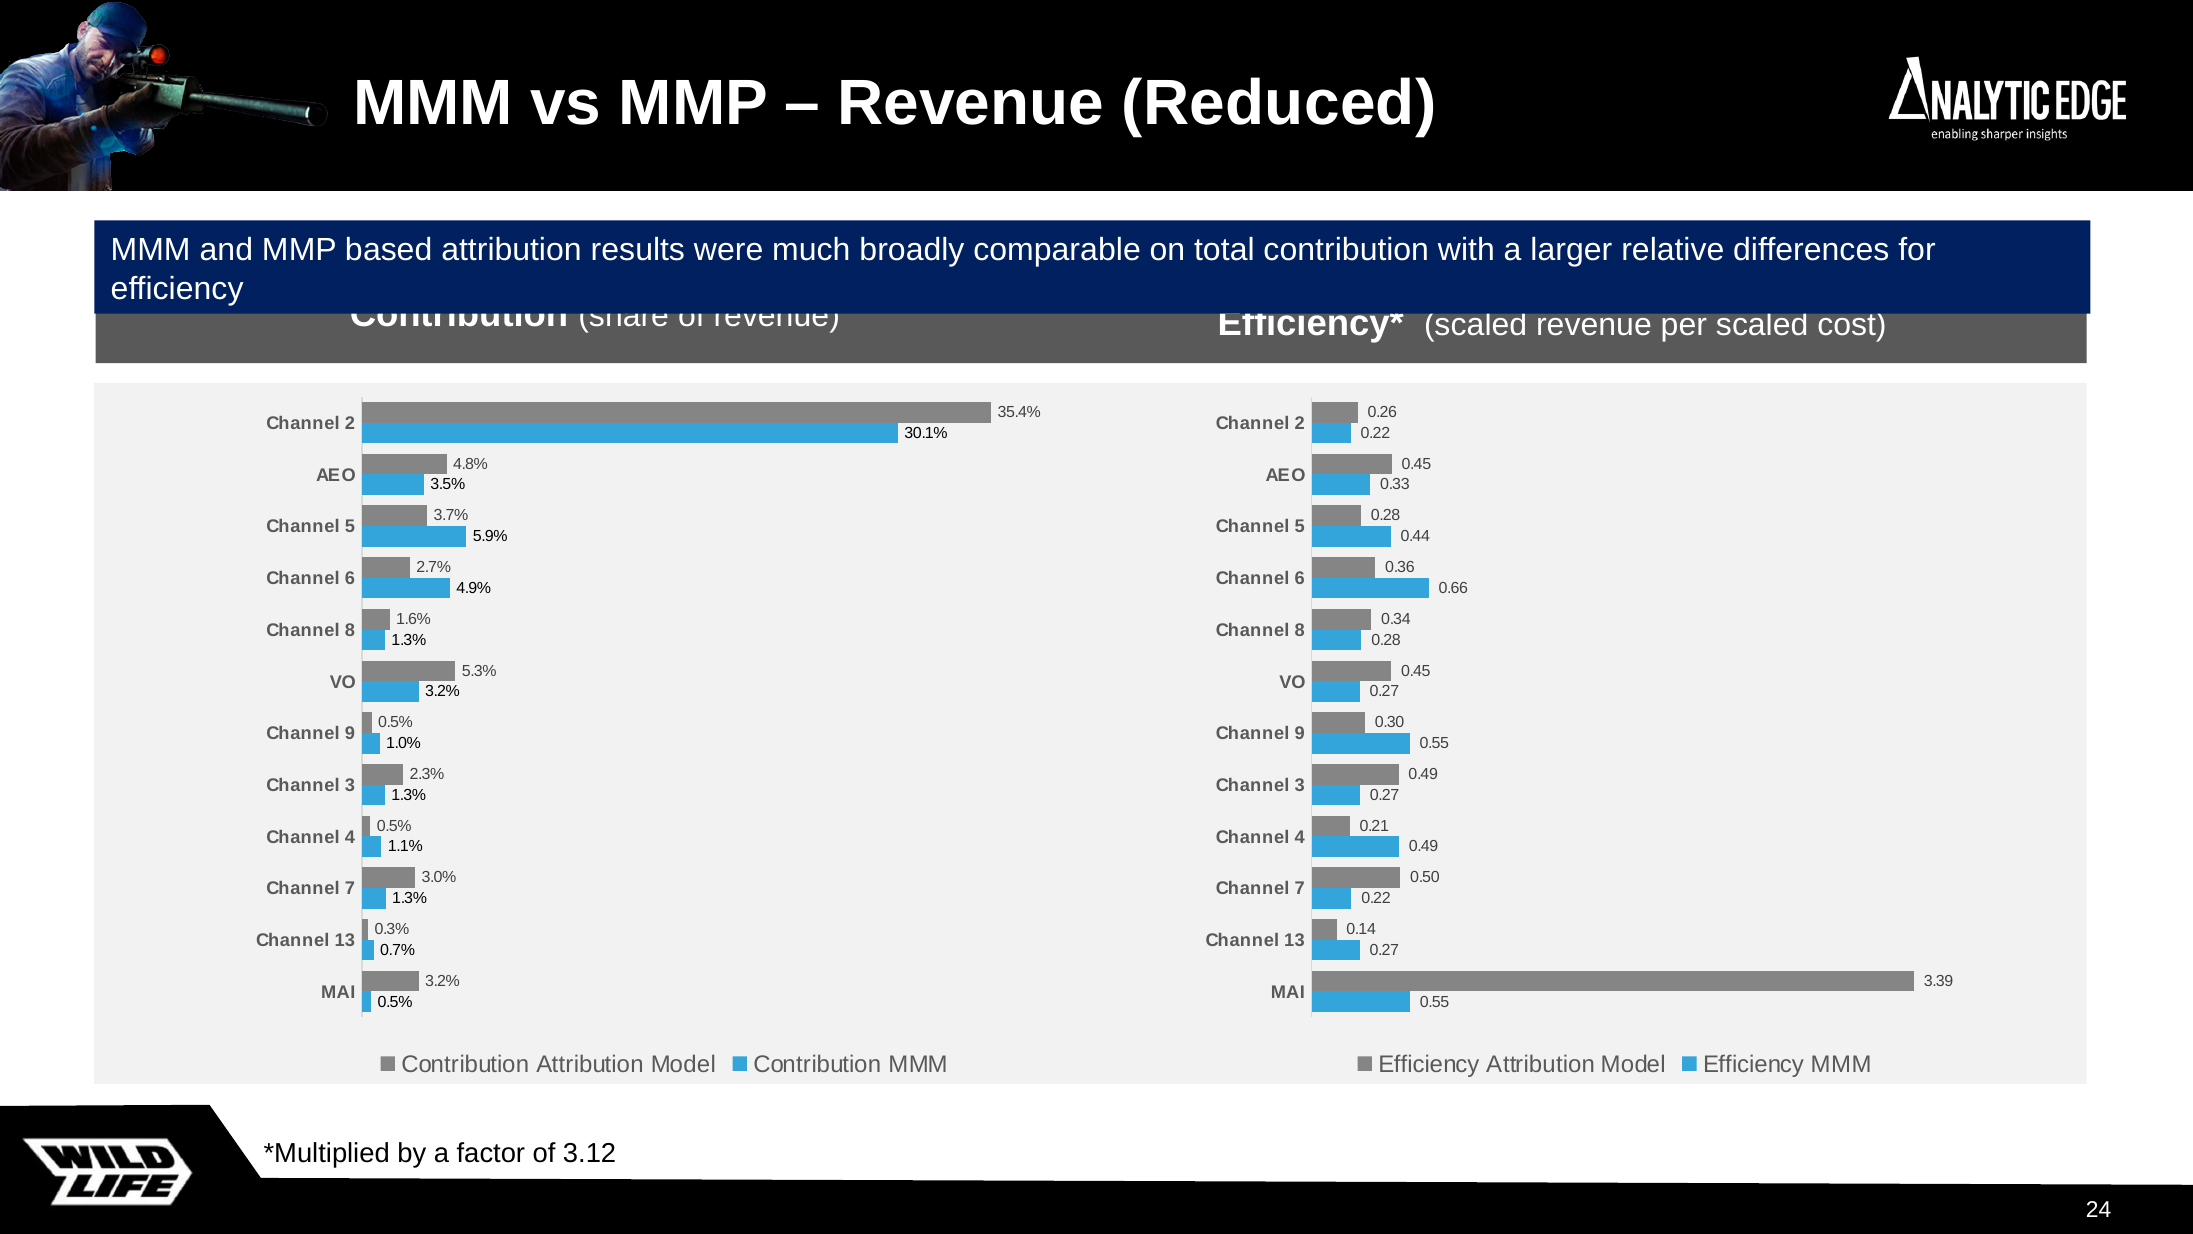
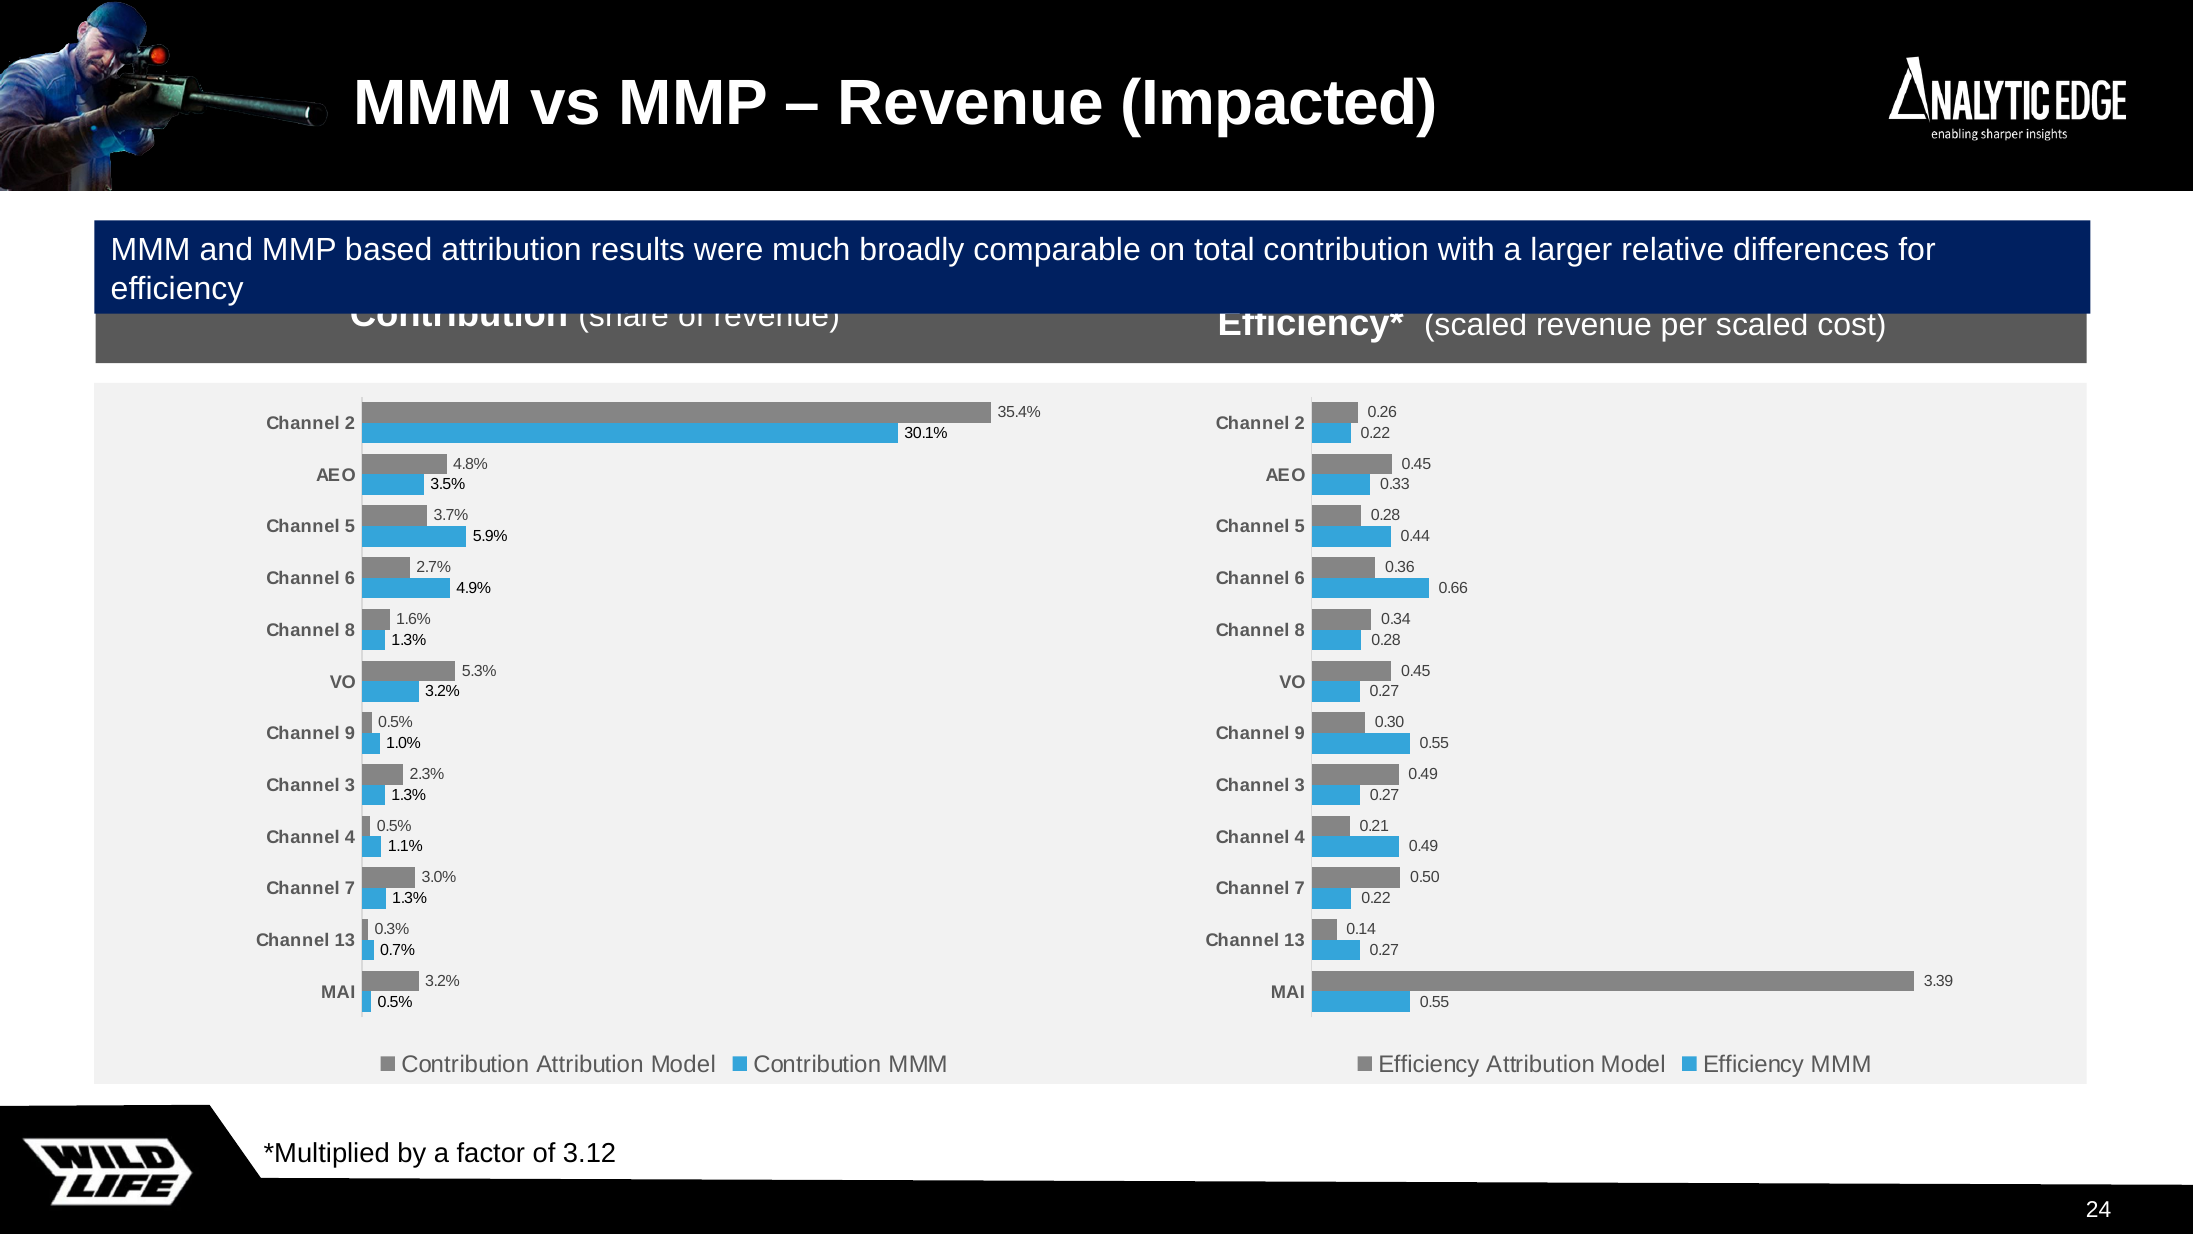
Reduced: Reduced -> Impacted
